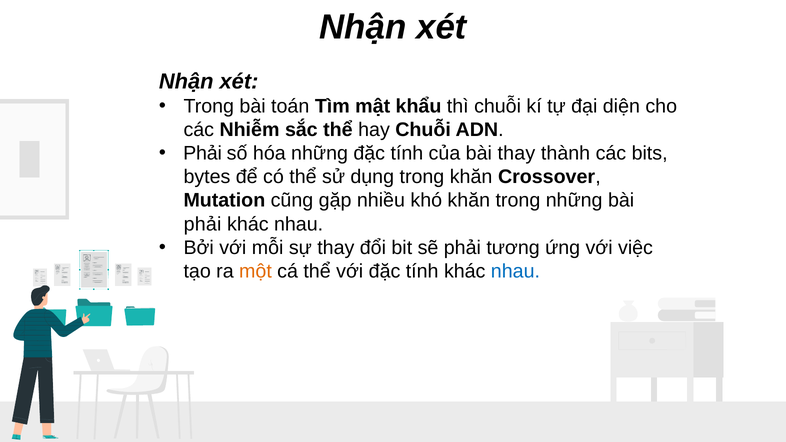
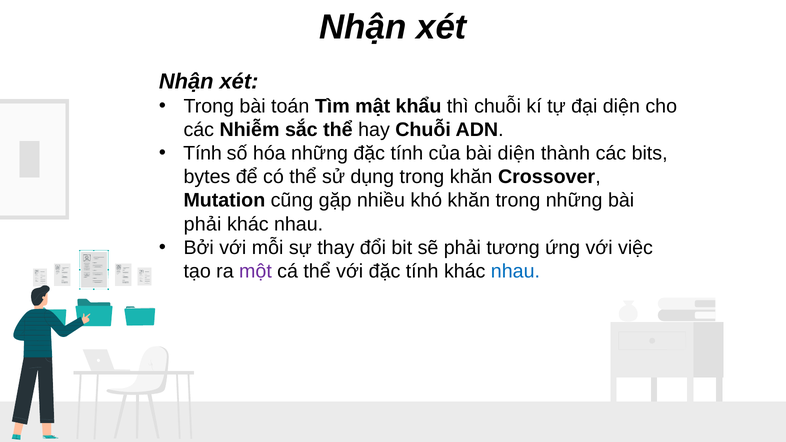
Phải at (203, 153): Phải -> Tính
bài thay: thay -> diện
một colour: orange -> purple
